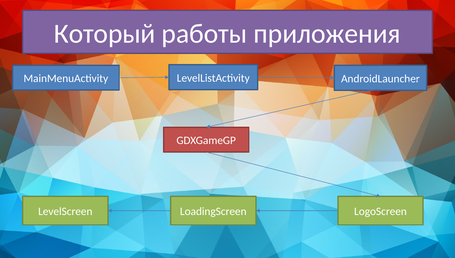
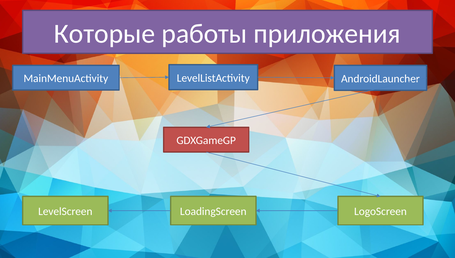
Который: Который -> Которые
